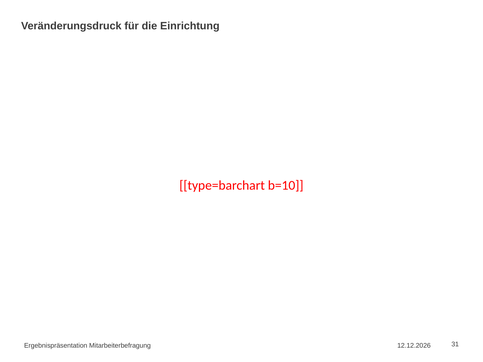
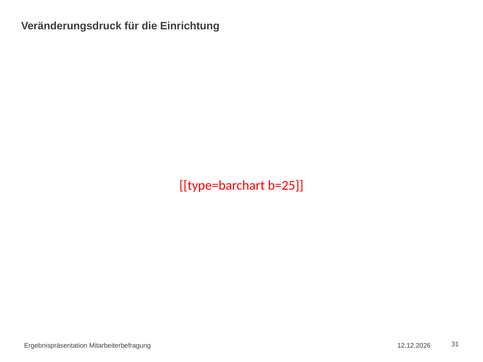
b=10: b=10 -> b=25
